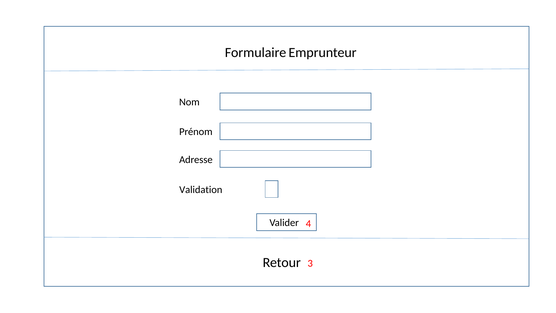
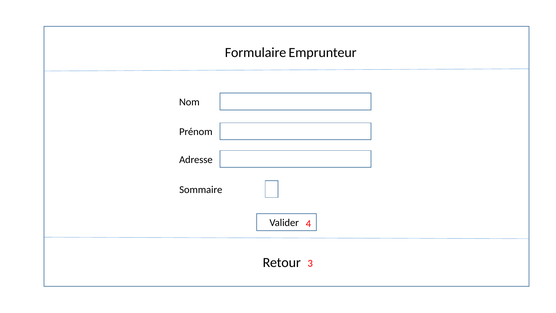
Validation: Validation -> Sommaire
